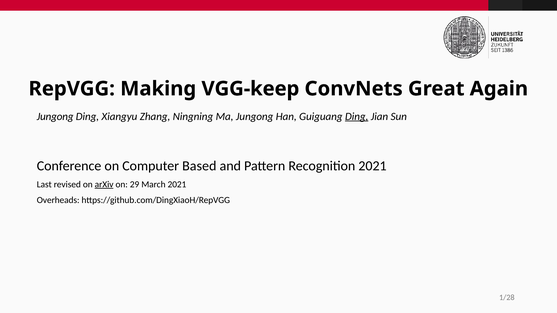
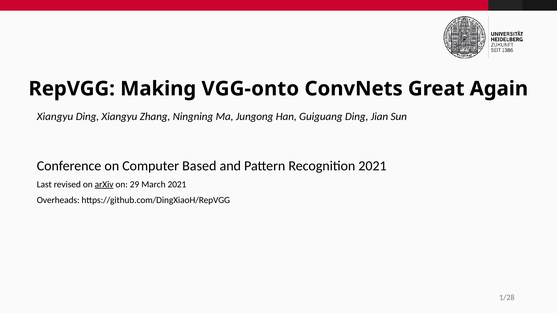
VGG-keep: VGG-keep -> VGG-onto
Jungong at (55, 117): Jungong -> Xiangyu
Ding at (357, 117) underline: present -> none
